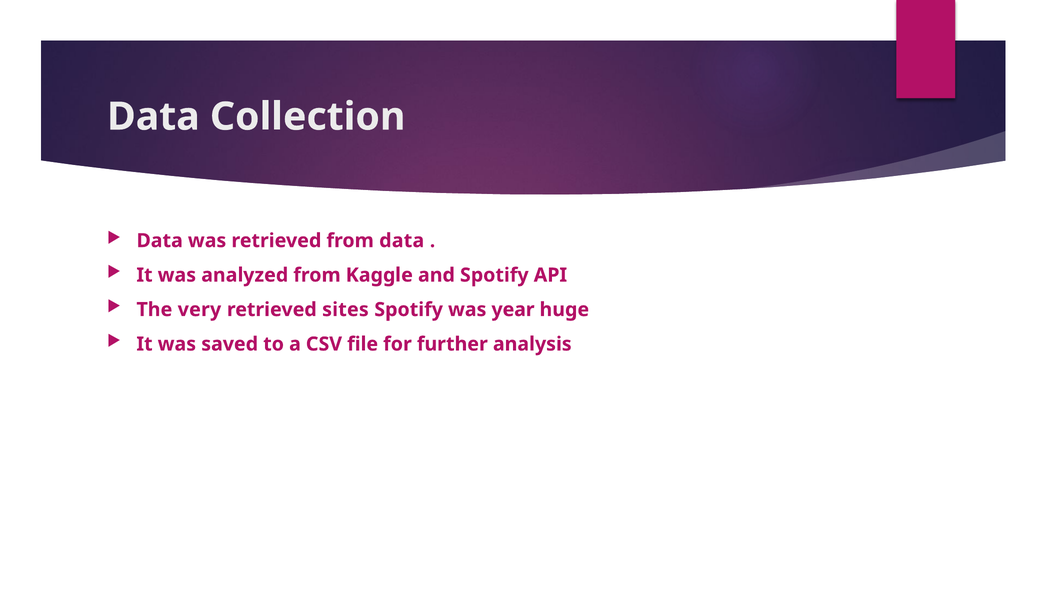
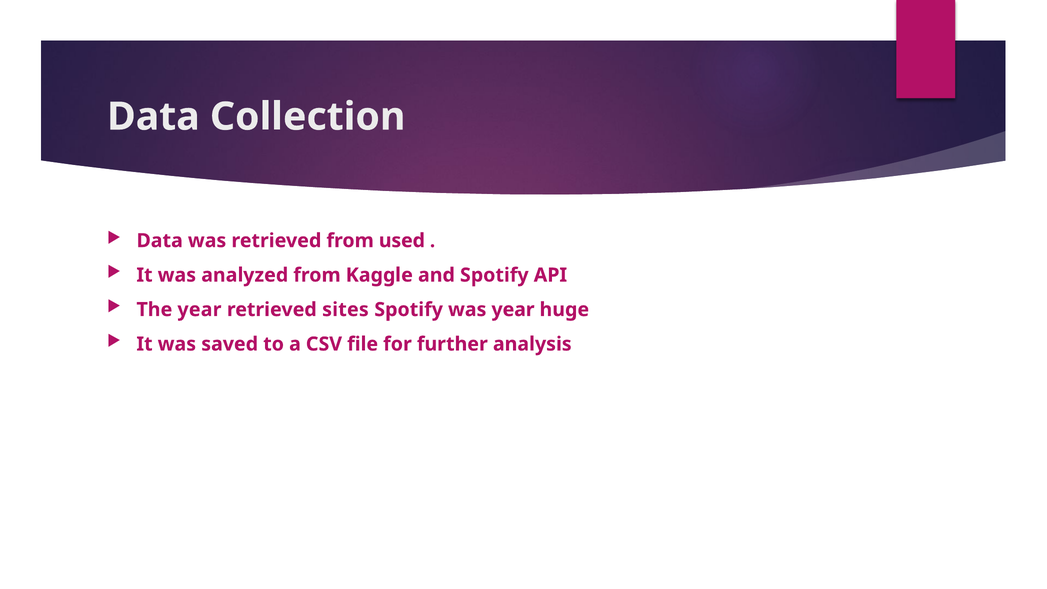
from data: data -> used
The very: very -> year
